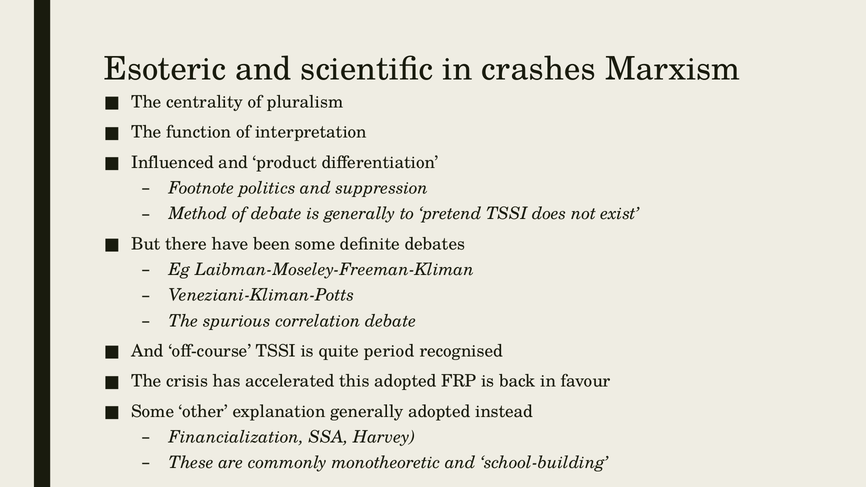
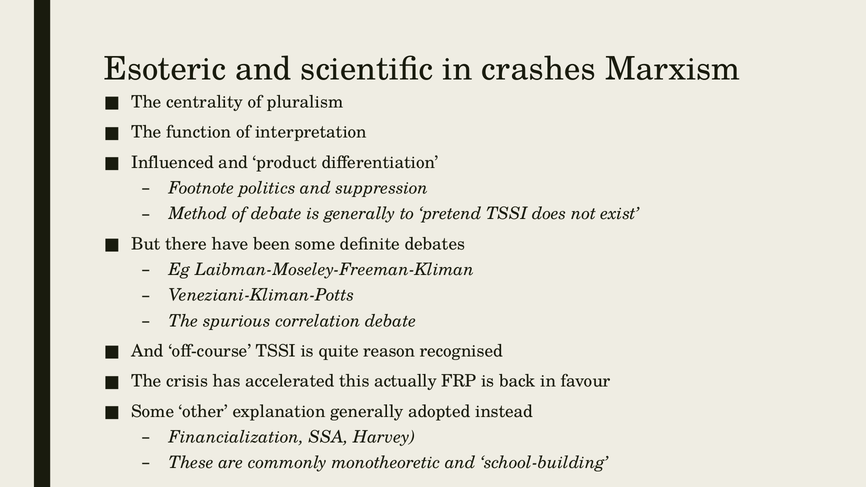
period: period -> reason
this adopted: adopted -> actually
